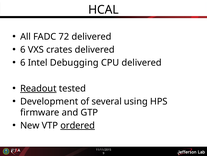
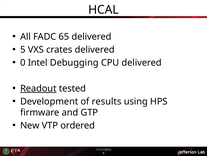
72: 72 -> 65
6 at (23, 49): 6 -> 5
6 at (23, 62): 6 -> 0
several: several -> results
ordered underline: present -> none
